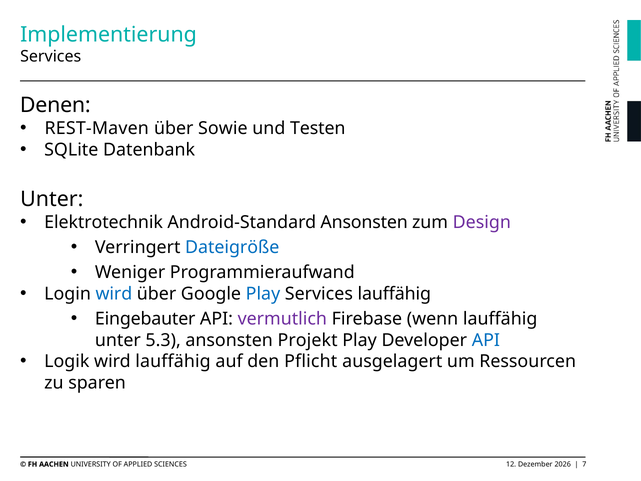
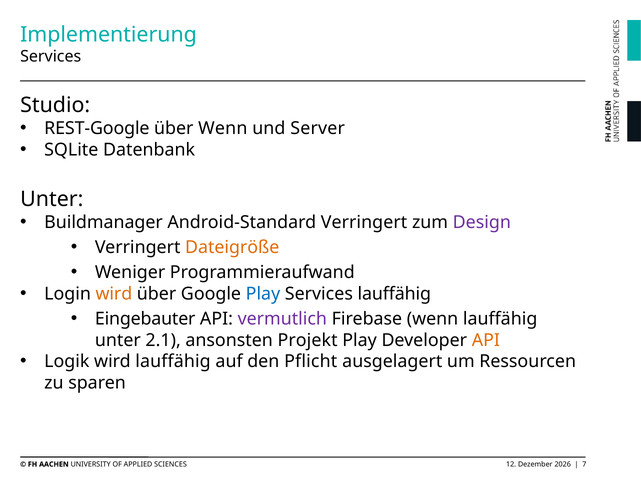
Denen: Denen -> Studio
REST-Maven: REST-Maven -> REST-Google
über Sowie: Sowie -> Wenn
Testen: Testen -> Server
Elektrotechnik: Elektrotechnik -> Buildmanager
Android-Standard Ansonsten: Ansonsten -> Verringert
Dateigröße colour: blue -> orange
wird at (114, 294) colour: blue -> orange
5.3: 5.3 -> 2.1
API at (486, 340) colour: blue -> orange
